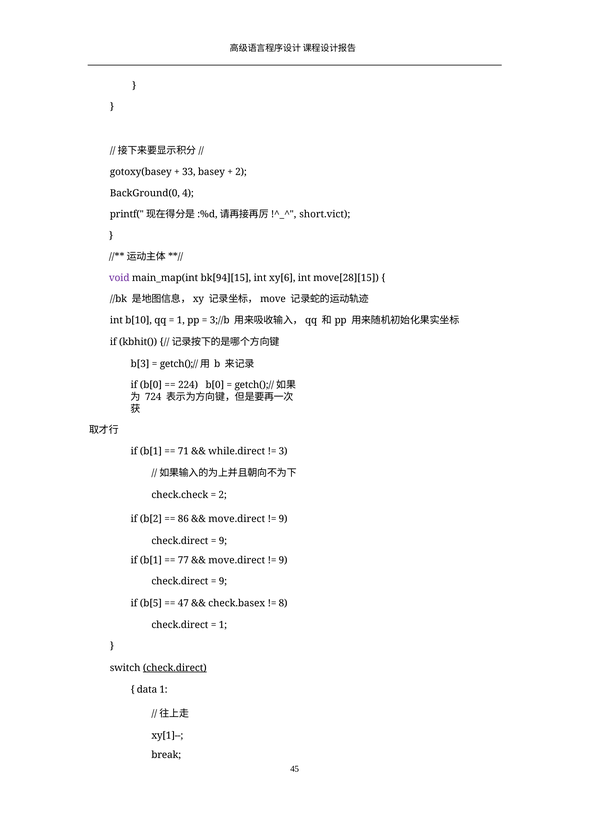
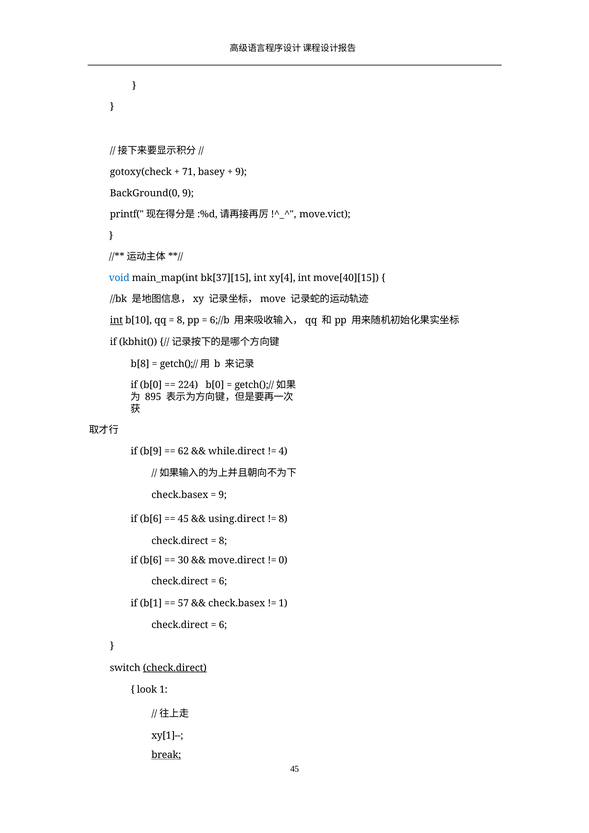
gotoxy(basey: gotoxy(basey -> gotoxy(check
33: 33 -> 71
2 at (241, 172): 2 -> 9
BackGround(0 4: 4 -> 9
short.vict: short.vict -> move.vict
void colour: purple -> blue
bk[94][15: bk[94][15 -> bk[37][15
xy[6: xy[6 -> xy[4
move[28][15: move[28][15 -> move[40][15
int at (116, 321) underline: none -> present
1 at (181, 321): 1 -> 8
3;//b: 3;//b -> 6;//b
b[3: b[3 -> b[8
724: 724 -> 895
b[1 at (151, 451): b[1 -> b[9
71: 71 -> 62
3: 3 -> 4
check.check at (180, 495): check.check -> check.basex
2 at (223, 495): 2 -> 9
b[2 at (151, 519): b[2 -> b[6
86 at (183, 519): 86 -> 45
move.direct at (237, 519): move.direct -> using.direct
9 at (283, 519): 9 -> 8
9 at (223, 541): 9 -> 8
b[1 at (151, 560): b[1 -> b[6
77: 77 -> 30
9 at (283, 560): 9 -> 0
9 at (223, 582): 9 -> 6
b[5: b[5 -> b[1
47: 47 -> 57
8 at (283, 603): 8 -> 1
1 at (223, 625): 1 -> 6
data: data -> look
break underline: none -> present
